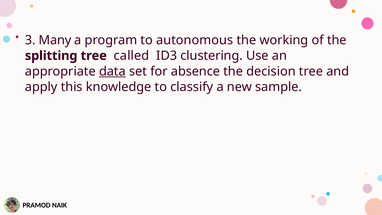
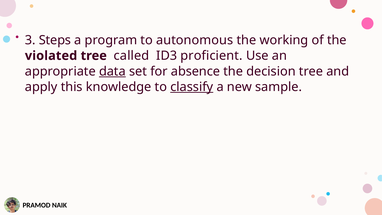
Many: Many -> Steps
splitting: splitting -> violated
clustering: clustering -> proficient
classify underline: none -> present
